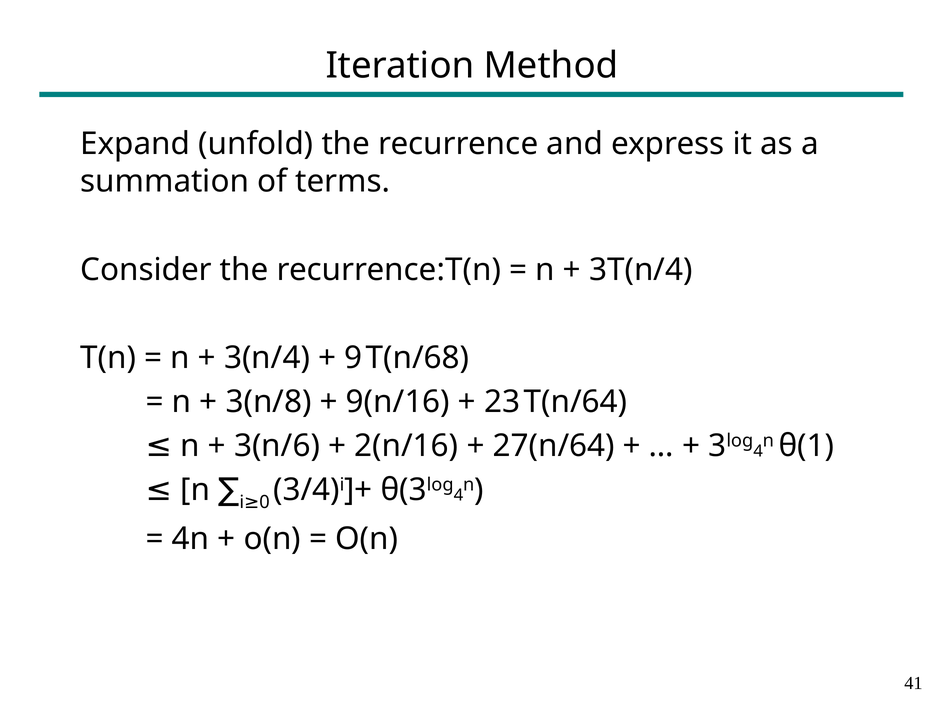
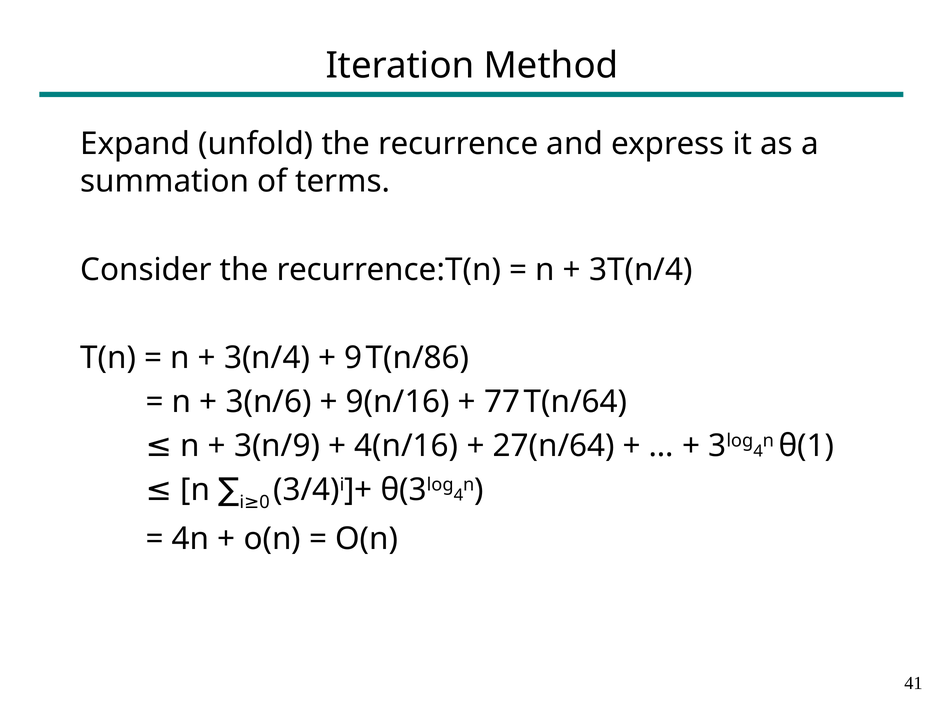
T(n/68: T(n/68 -> T(n/86
3(n/8: 3(n/8 -> 3(n/6
23: 23 -> 77
3(n/6: 3(n/6 -> 3(n/9
2(n/16: 2(n/16 -> 4(n/16
